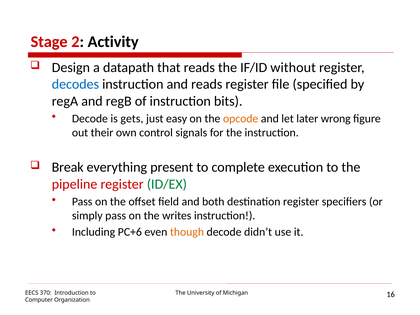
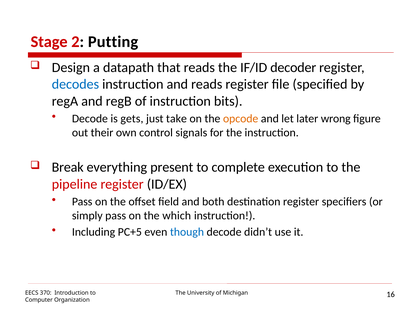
Activity: Activity -> Putting
without: without -> decoder
easy: easy -> take
ID/EX colour: green -> black
writes: writes -> which
PC+6: PC+6 -> PC+5
though colour: orange -> blue
